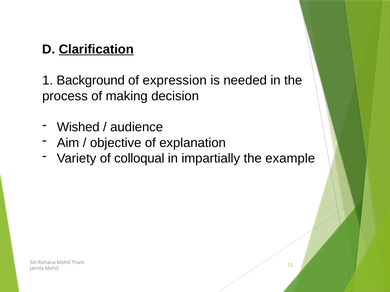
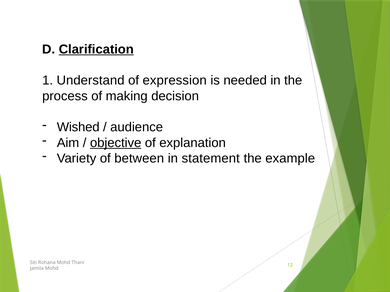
Background: Background -> Understand
objective underline: none -> present
colloqual: colloqual -> between
impartially: impartially -> statement
